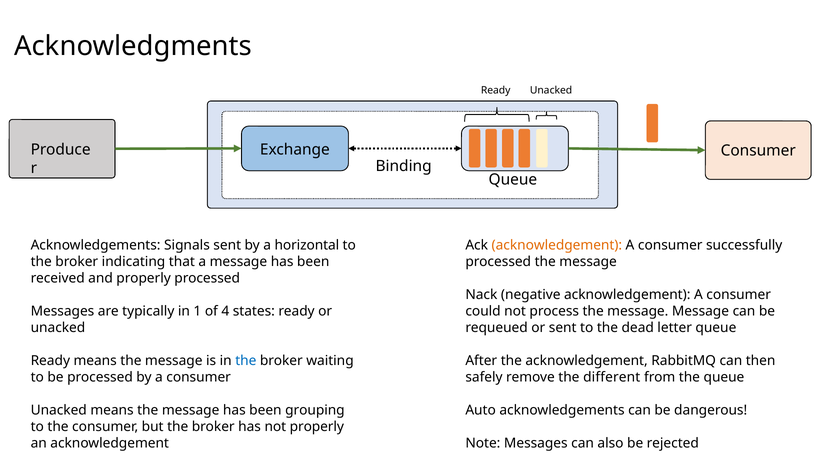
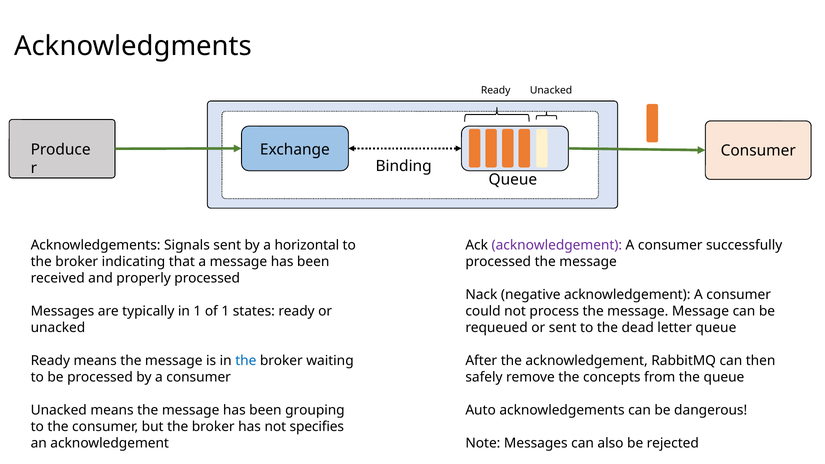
acknowledgement at (557, 245) colour: orange -> purple
of 4: 4 -> 1
different: different -> concepts
not properly: properly -> specifies
